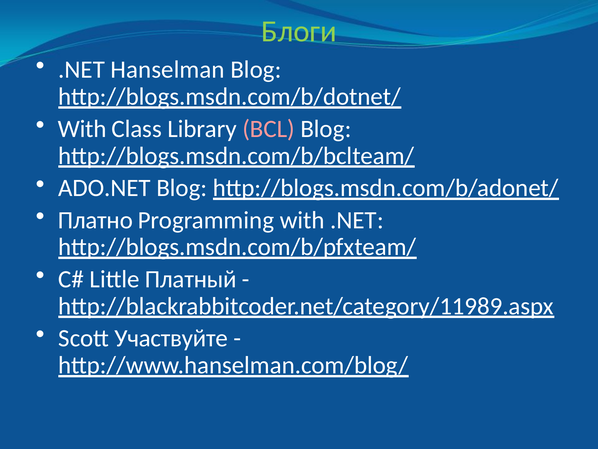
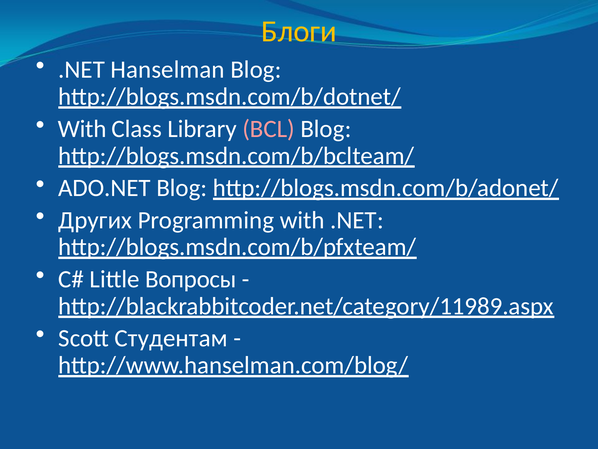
Блоги colour: light green -> yellow
Платно: Платно -> Других
Платный: Платный -> Вопросы
Участвуйте: Участвуйте -> Студентам
